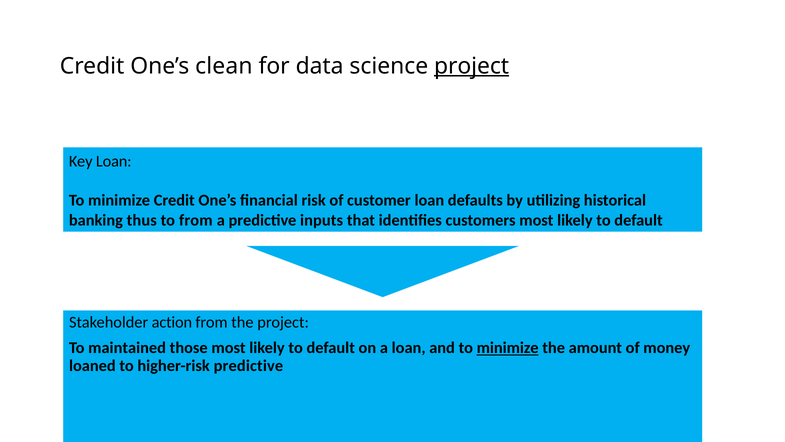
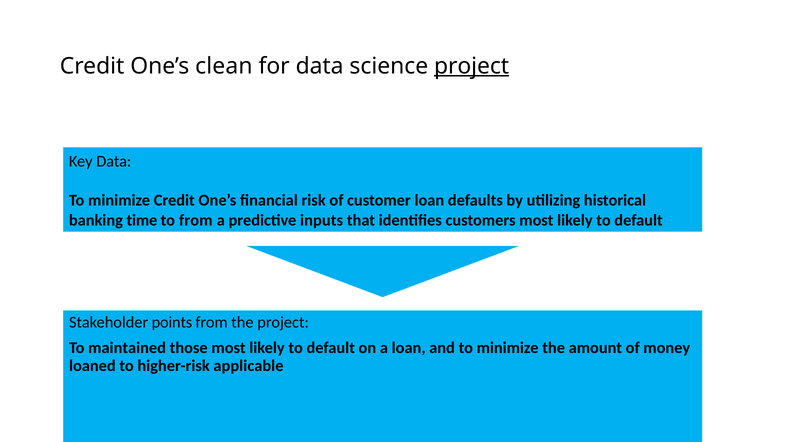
Key Loan: Loan -> Data
thus: thus -> time
action: action -> points
minimize at (508, 348) underline: present -> none
higher-risk predictive: predictive -> applicable
